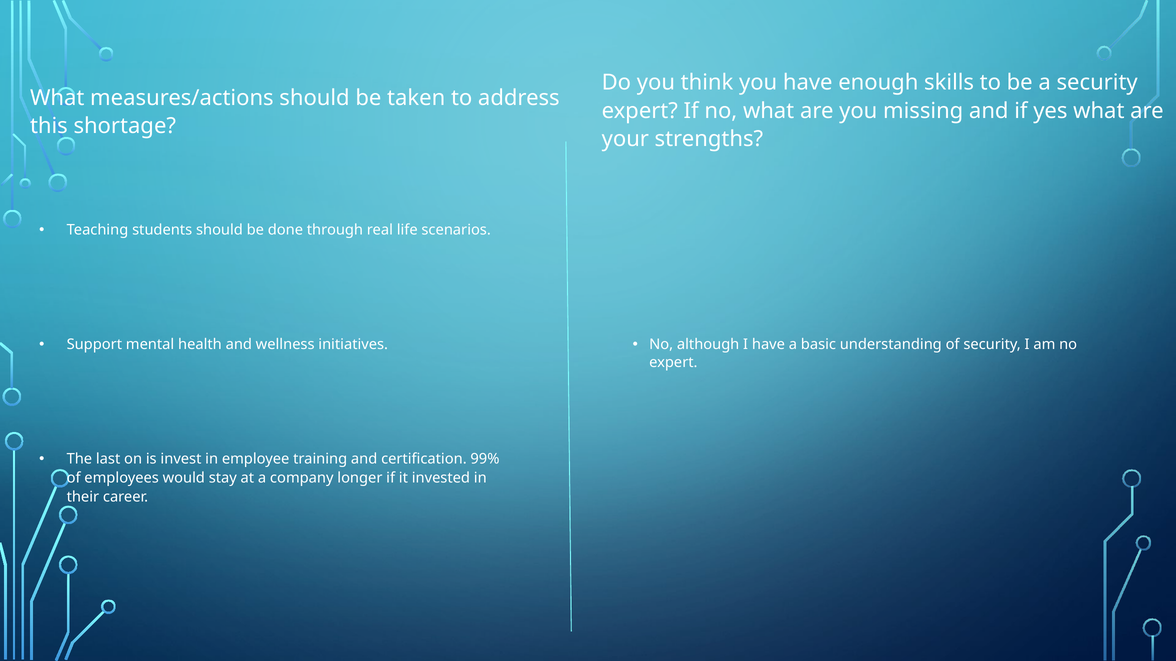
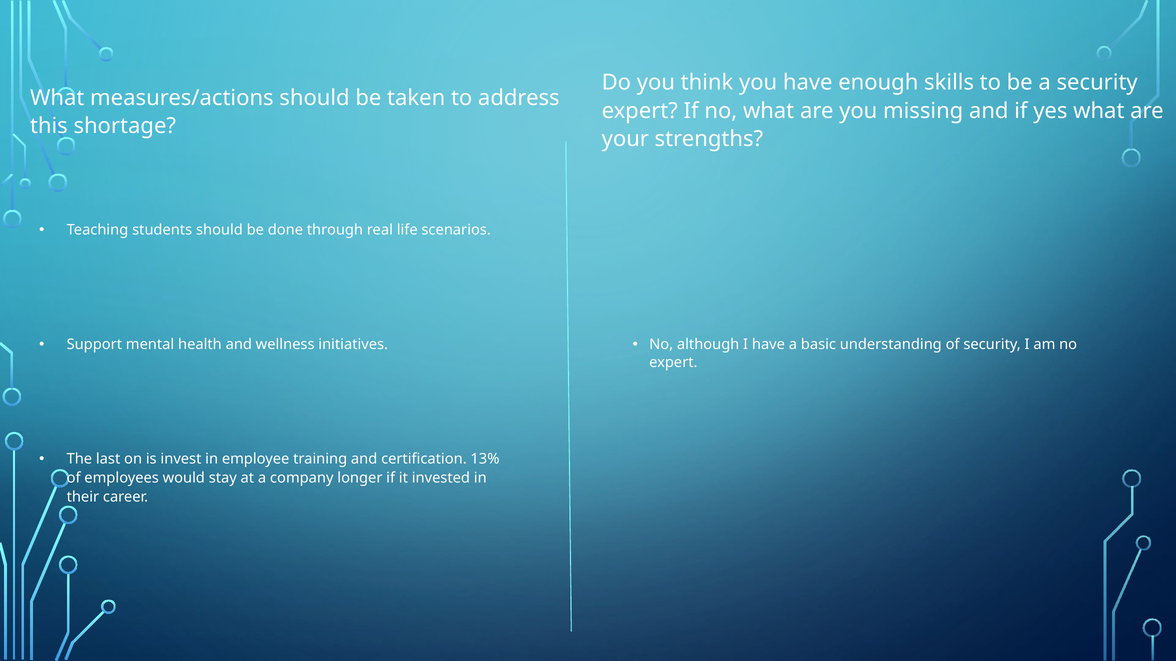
99%: 99% -> 13%
